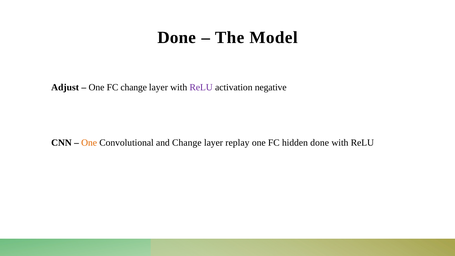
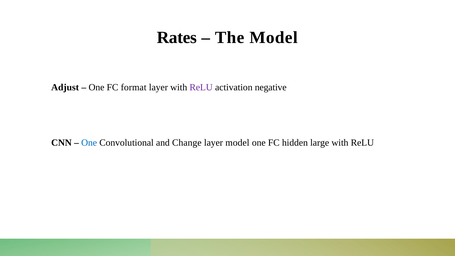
Done at (177, 38): Done -> Rates
FC change: change -> format
One at (89, 143) colour: orange -> blue
layer replay: replay -> model
hidden done: done -> large
